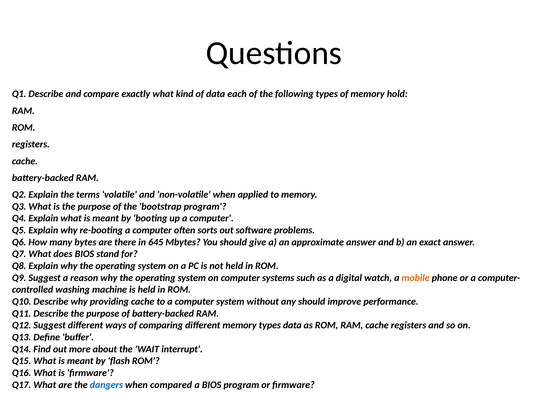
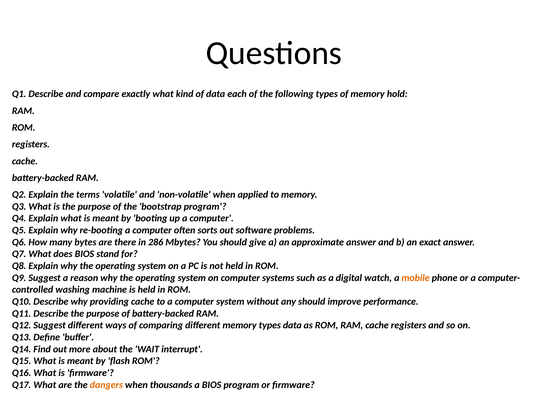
645: 645 -> 286
dangers colour: blue -> orange
compared: compared -> thousands
